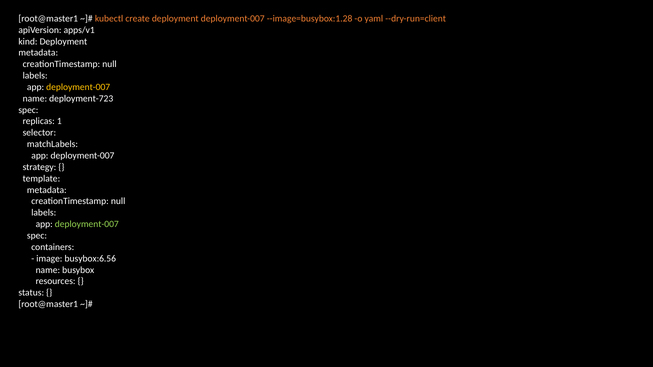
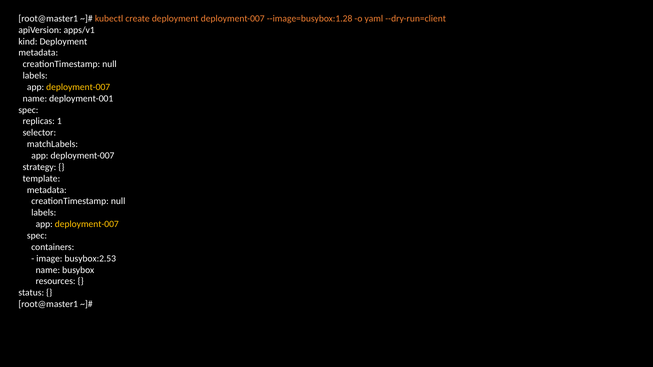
deployment-723: deployment-723 -> deployment-001
deployment-007 at (87, 224) colour: light green -> yellow
busybox:6.56: busybox:6.56 -> busybox:2.53
